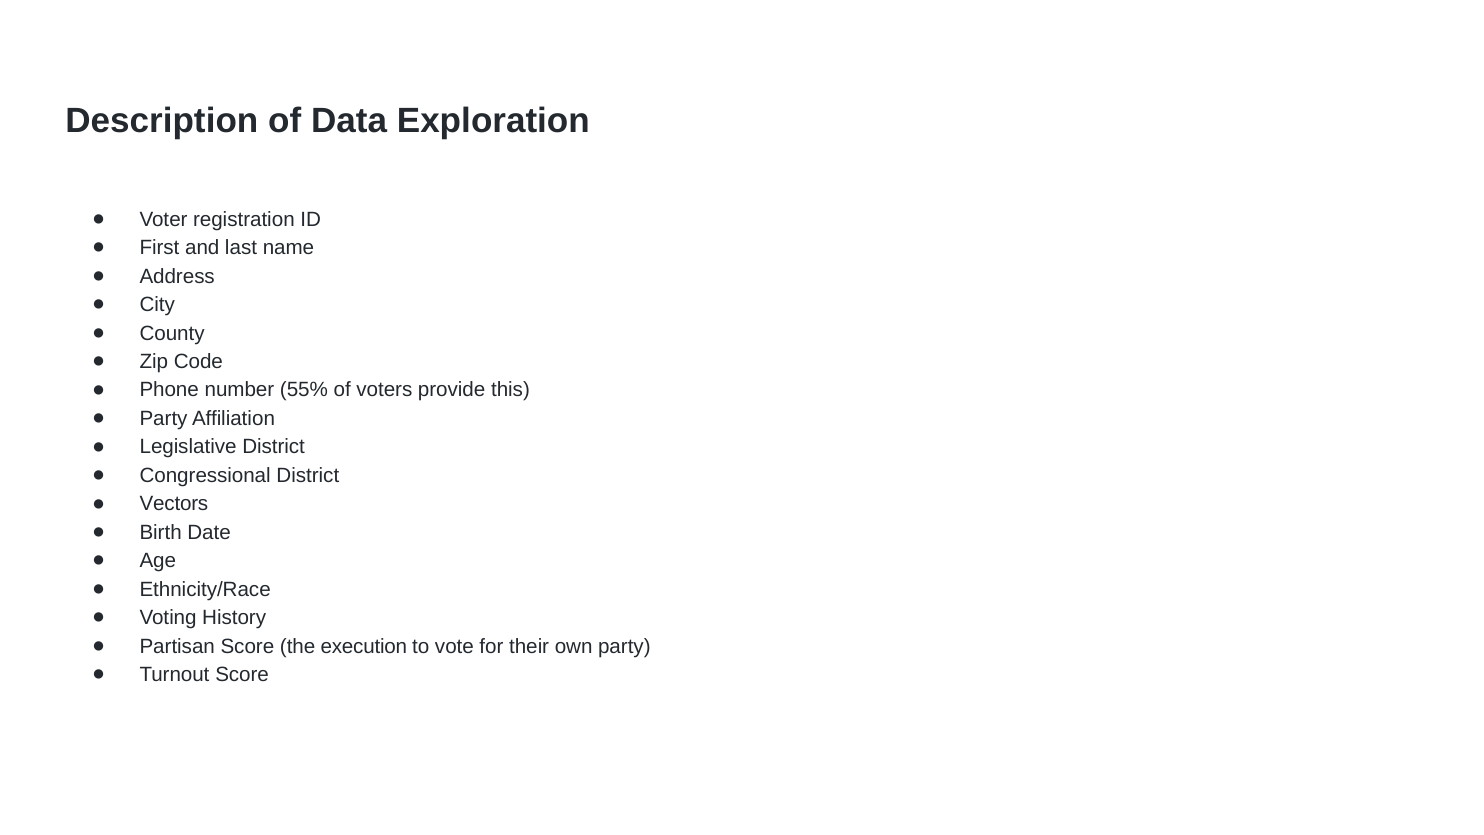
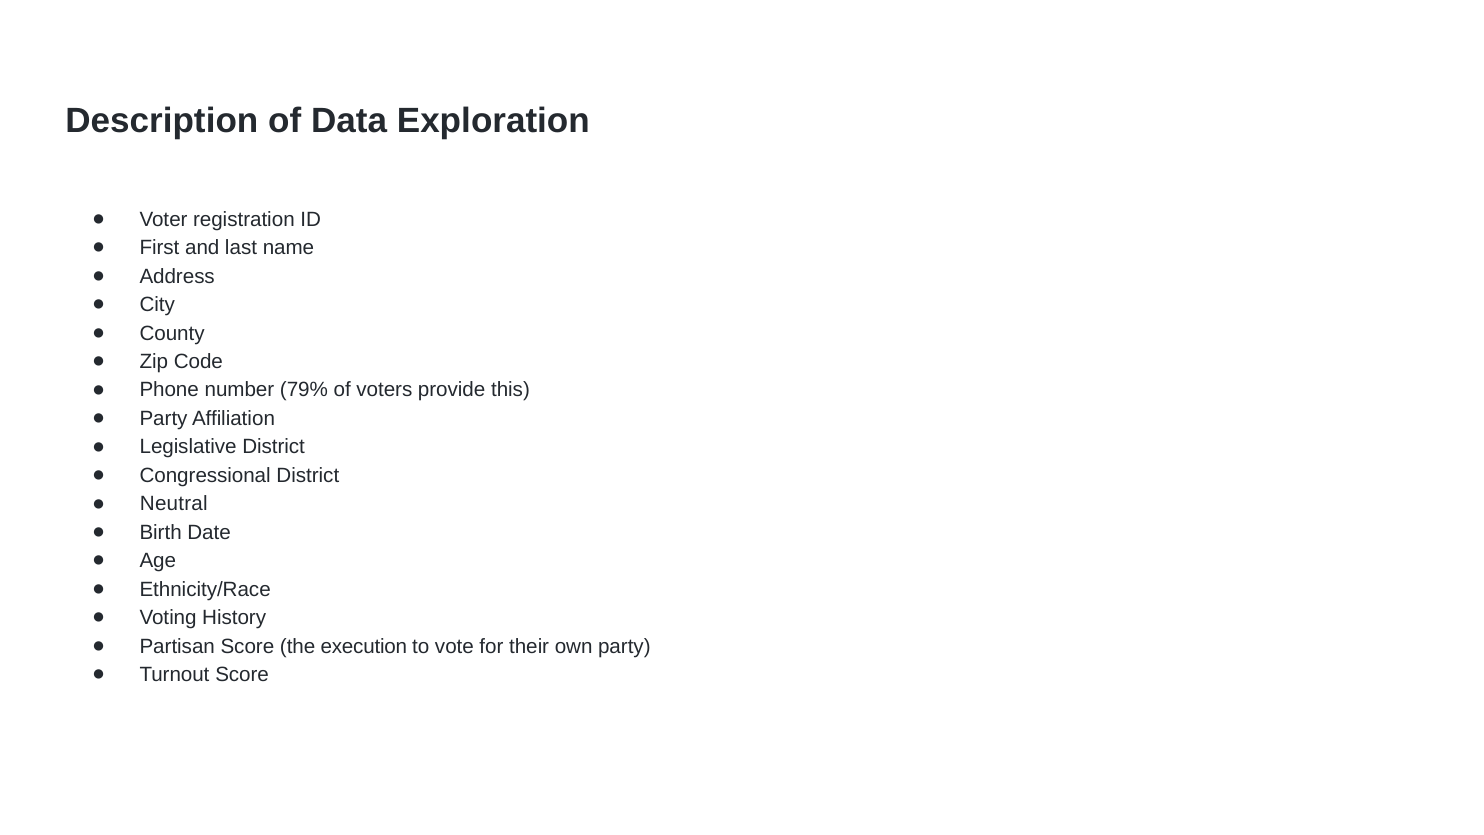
55%: 55% -> 79%
Vectors: Vectors -> Neutral
